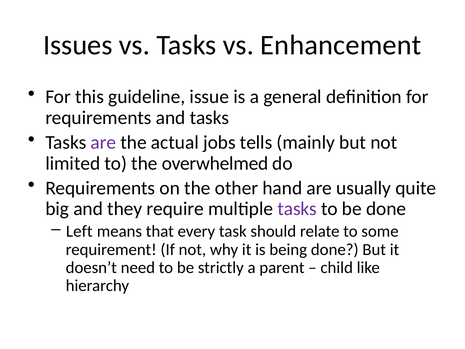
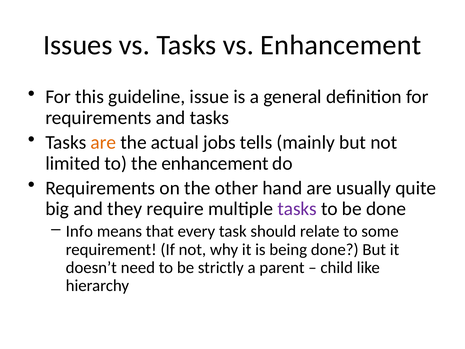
are at (103, 142) colour: purple -> orange
the overwhelmed: overwhelmed -> enhancement
Left: Left -> Info
